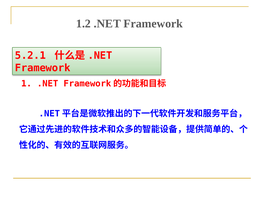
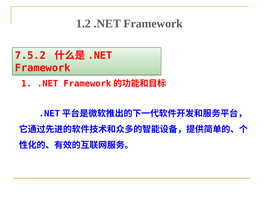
5.2.1: 5.2.1 -> 7.5.2
